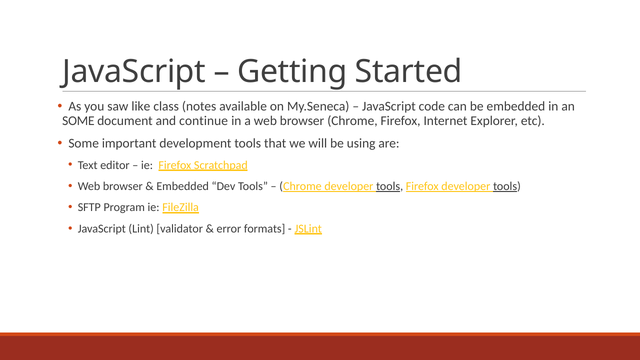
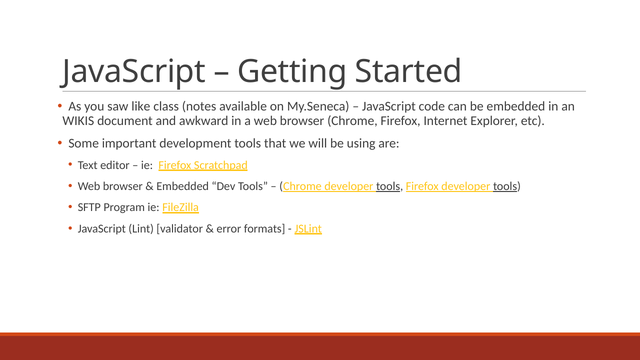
SOME at (78, 121): SOME -> WIKIS
continue: continue -> awkward
